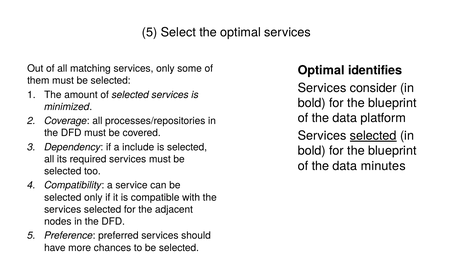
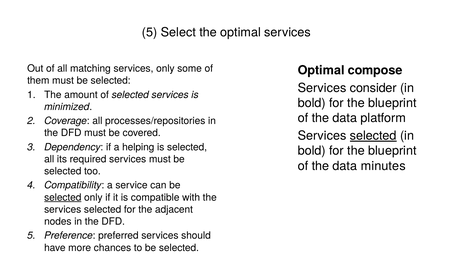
identifies: identifies -> compose
include: include -> helping
selected at (63, 197) underline: none -> present
